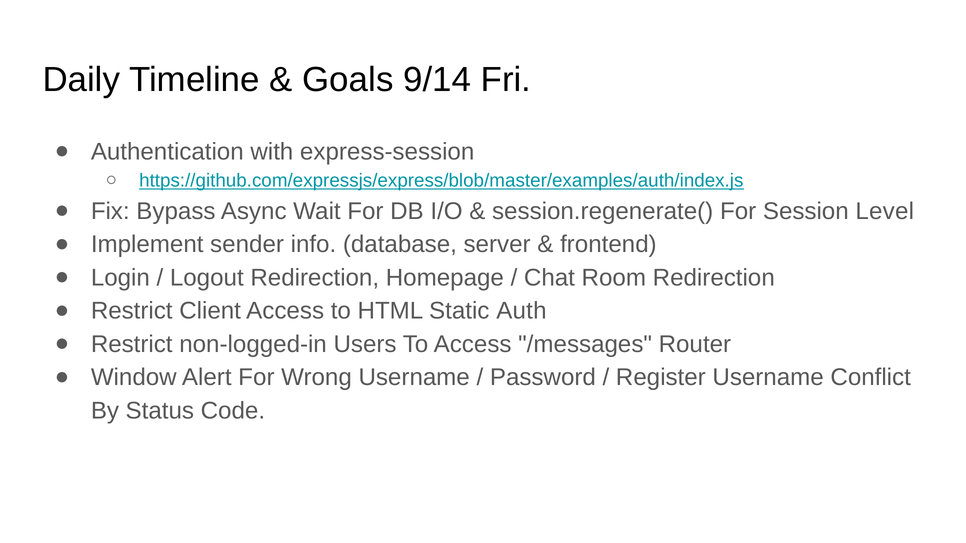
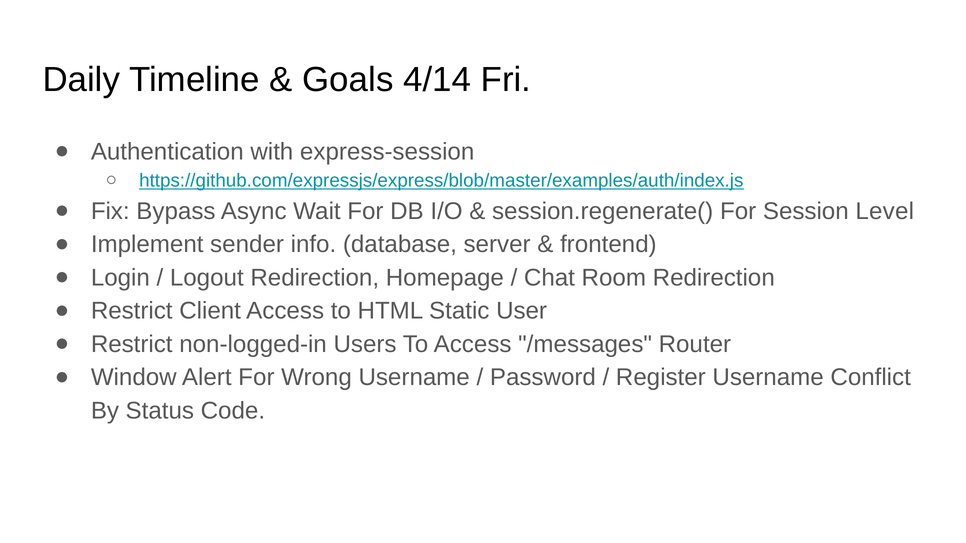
9/14: 9/14 -> 4/14
Auth: Auth -> User
